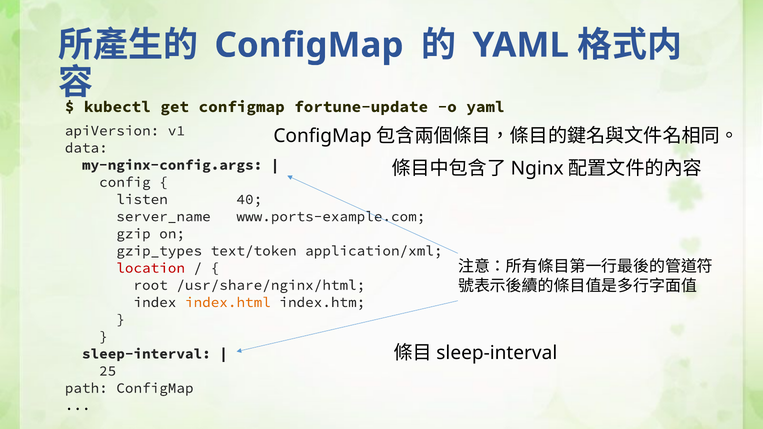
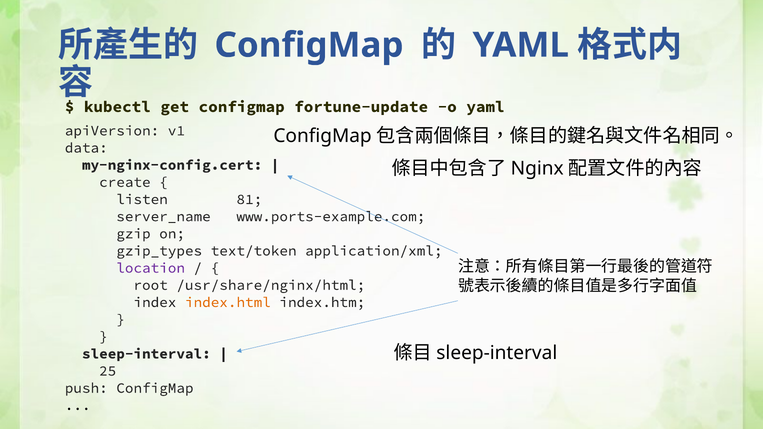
my-nginx-config.args: my-nginx-config.args -> my-nginx-config.cert
config: config -> create
40: 40 -> 81
location colour: red -> purple
path: path -> push
